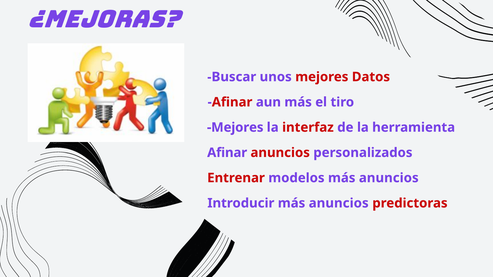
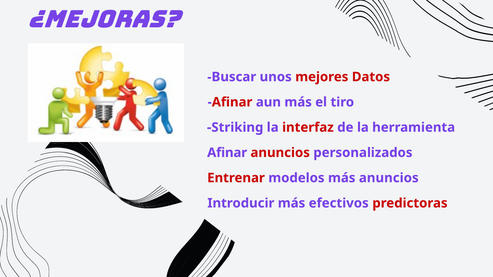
Mejores at (235, 128): Mejores -> Striking
Introducir más anuncios: anuncios -> efectivos
